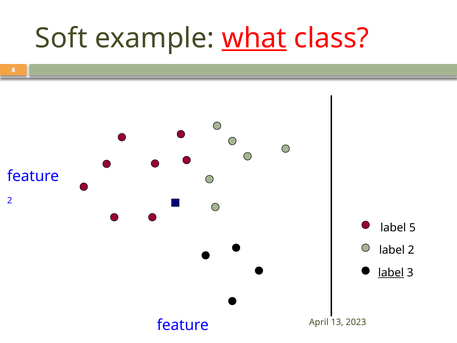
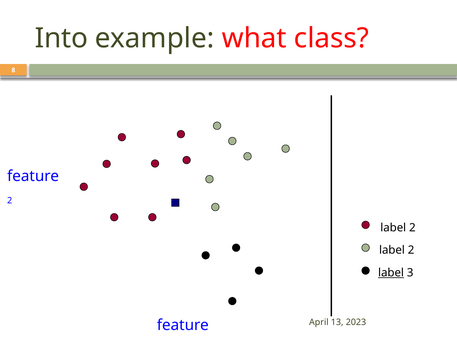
Soft: Soft -> Into
what underline: present -> none
5 at (412, 228): 5 -> 2
